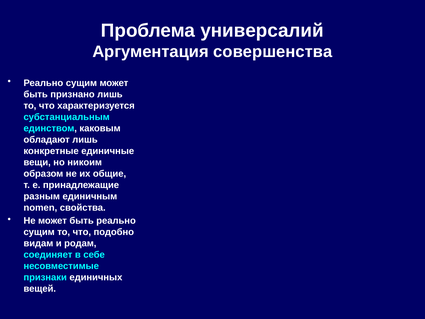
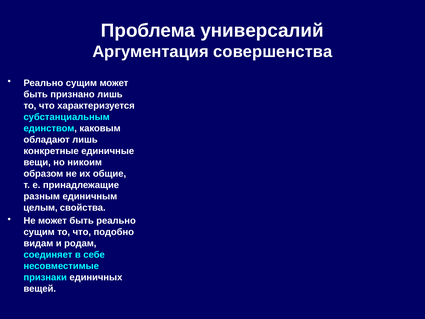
nomen: nomen -> целым
